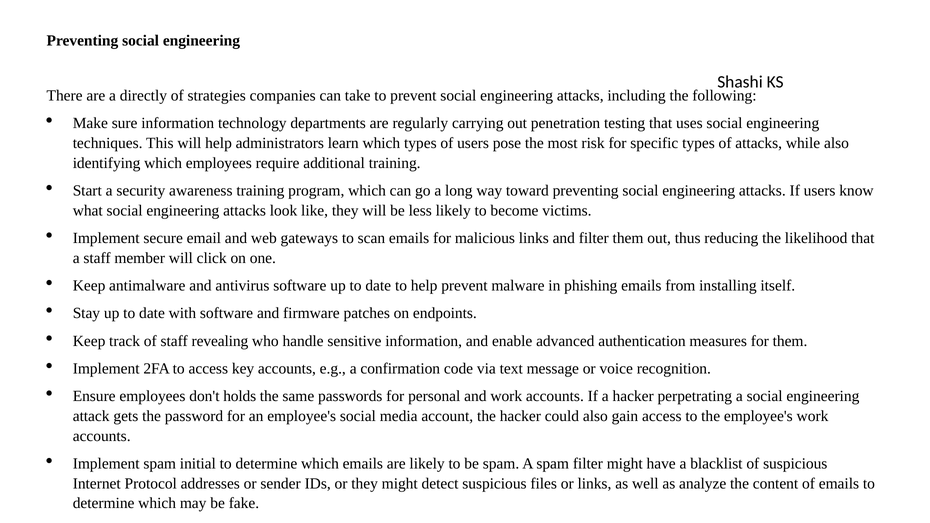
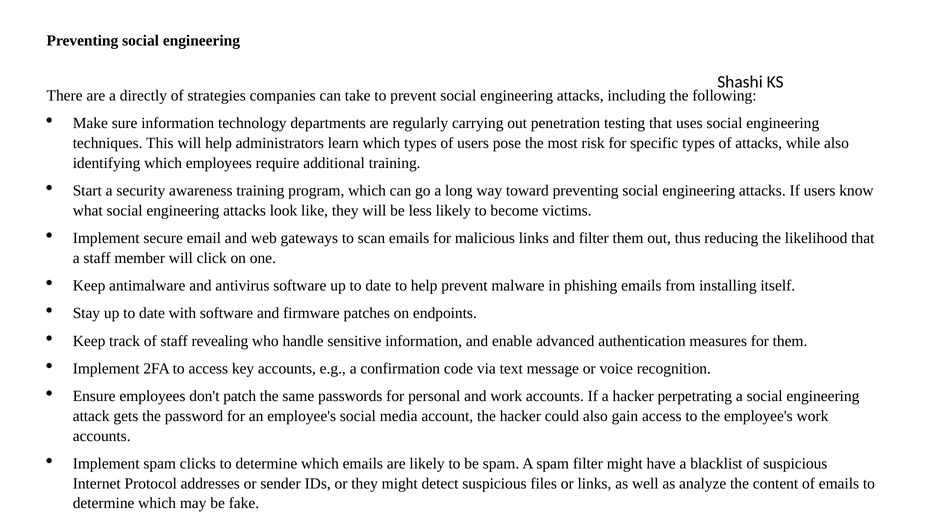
holds: holds -> patch
initial: initial -> clicks
